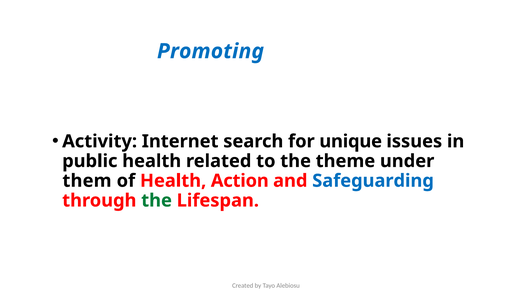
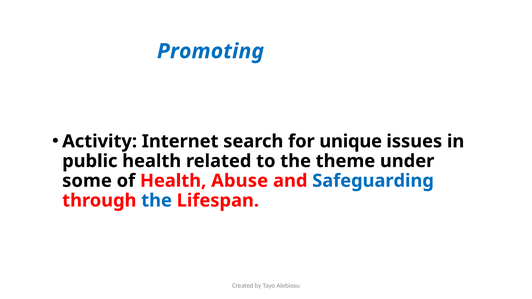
them: them -> some
Action: Action -> Abuse
the at (157, 201) colour: green -> blue
